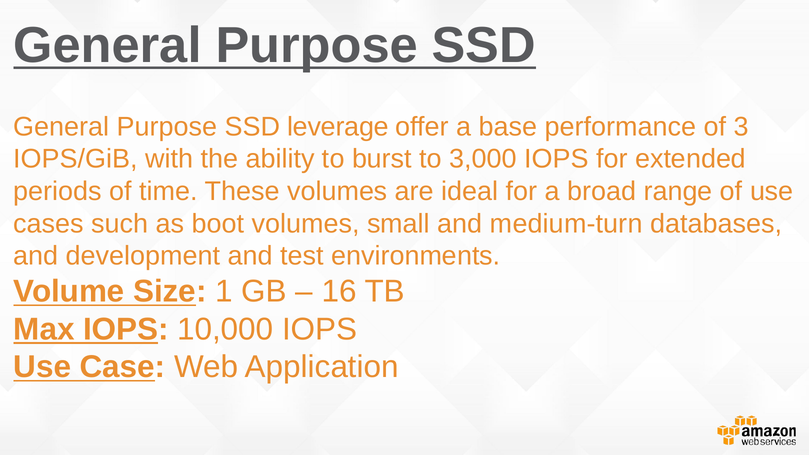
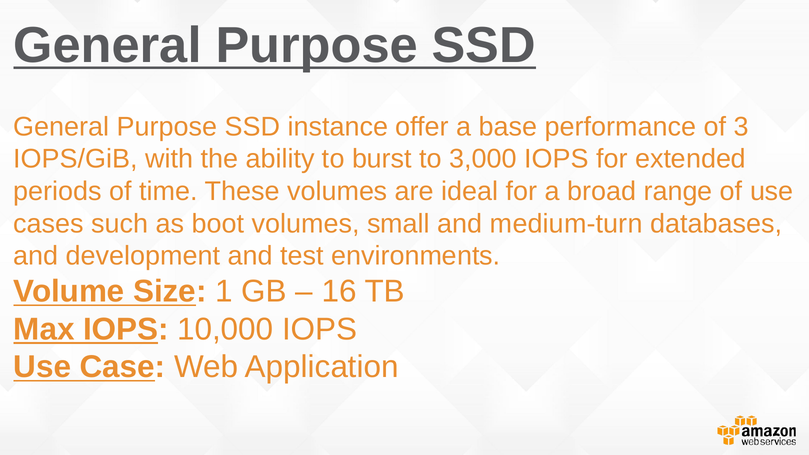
leverage: leverage -> instance
